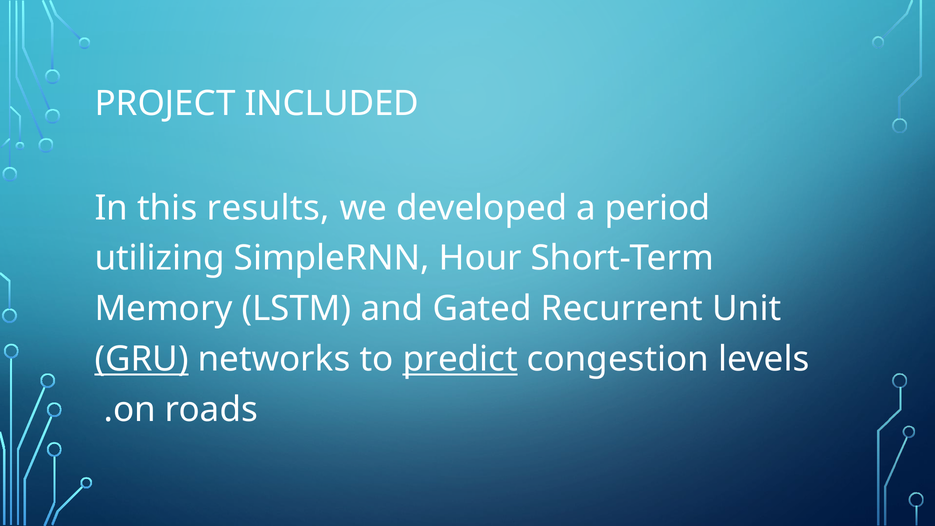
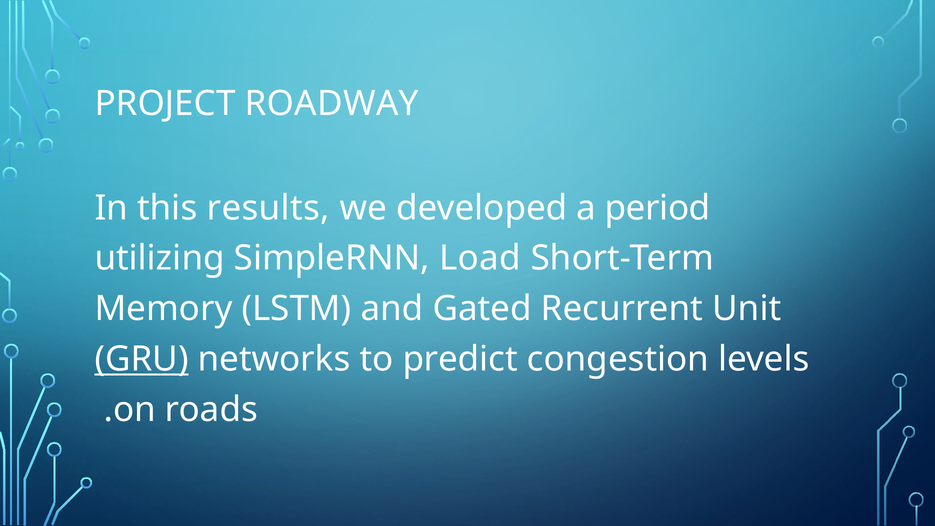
INCLUDED: INCLUDED -> ROADWAY
Hour: Hour -> Load
predict underline: present -> none
